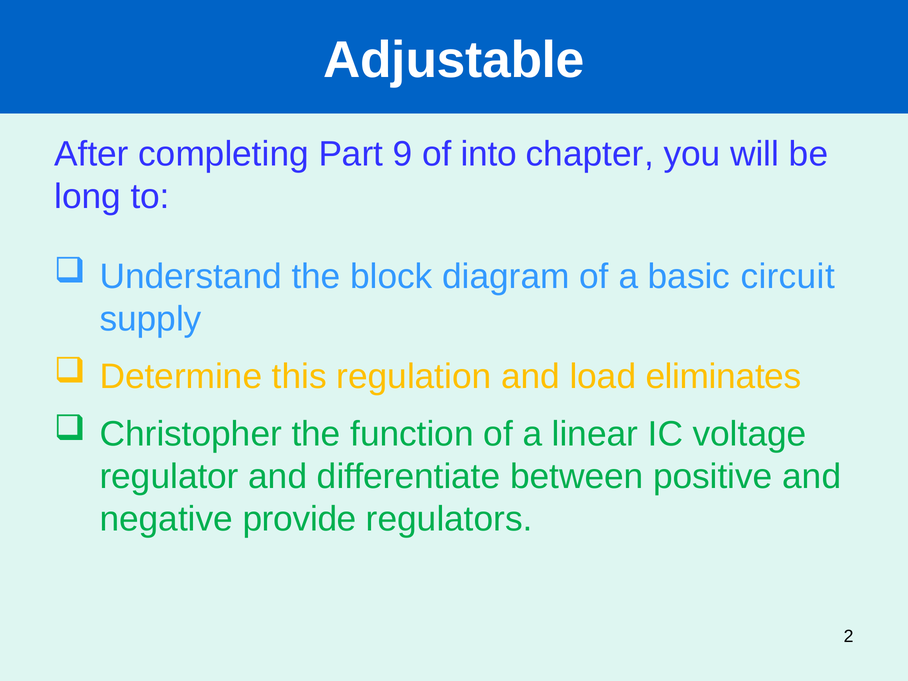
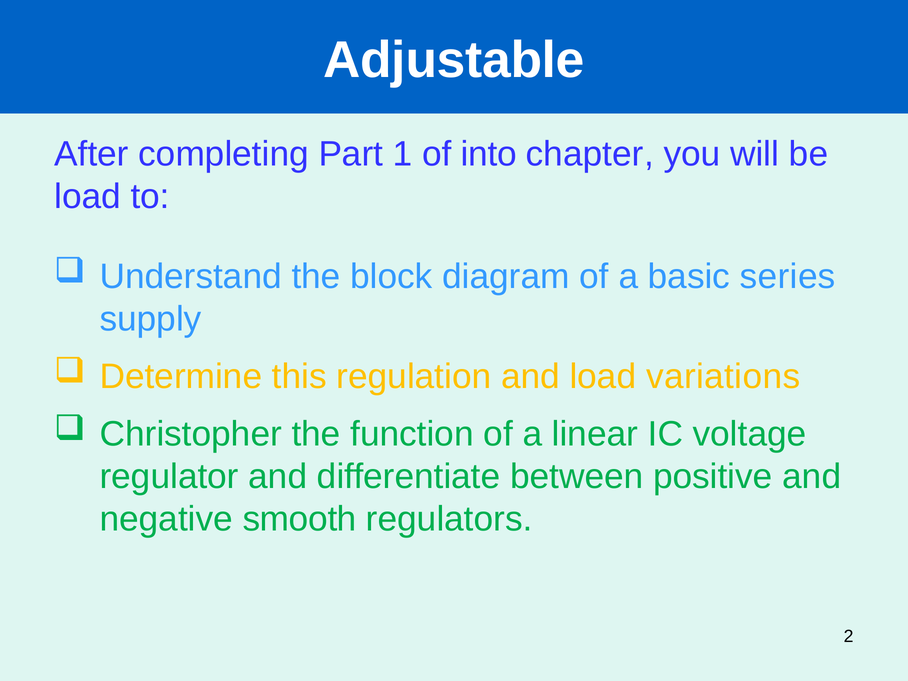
9: 9 -> 1
long at (88, 196): long -> load
circuit: circuit -> series
eliminates: eliminates -> variations
provide: provide -> smooth
